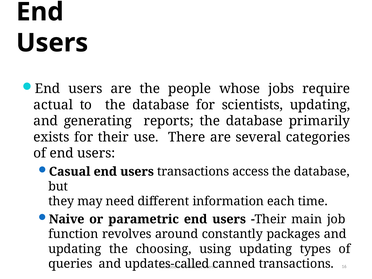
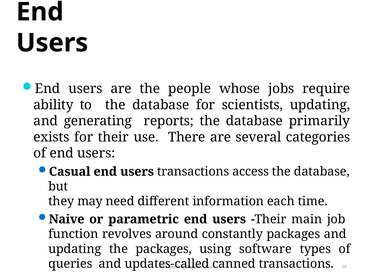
actual: actual -> ability
the choosing: choosing -> packages
using updating: updating -> software
